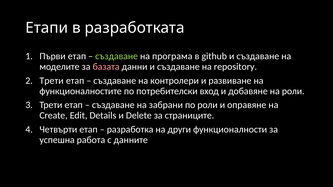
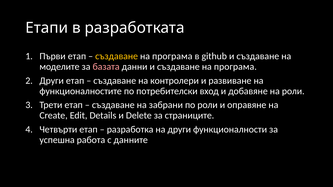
създаване at (117, 56) colour: light green -> yellow
и създаване на repository: repository -> програма
Трети at (52, 81): Трети -> Други
